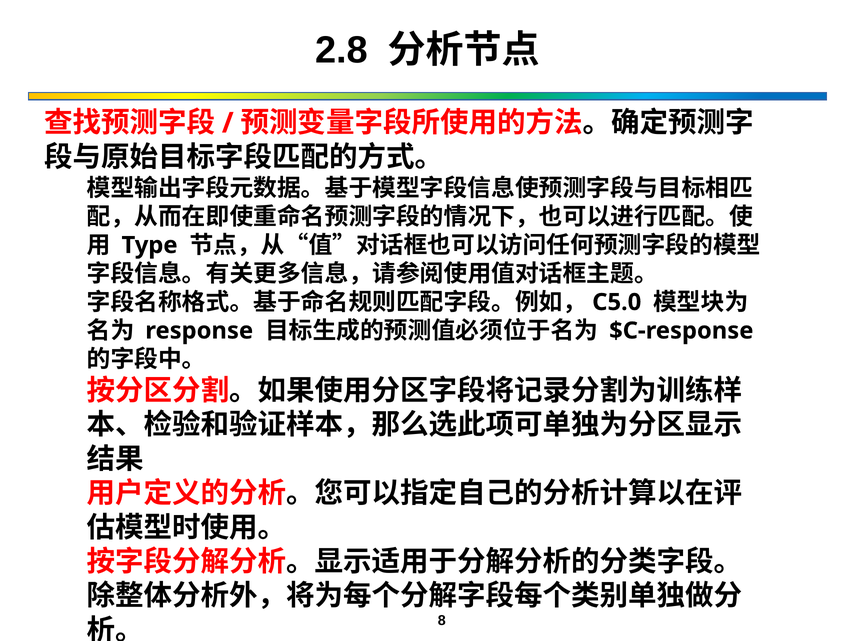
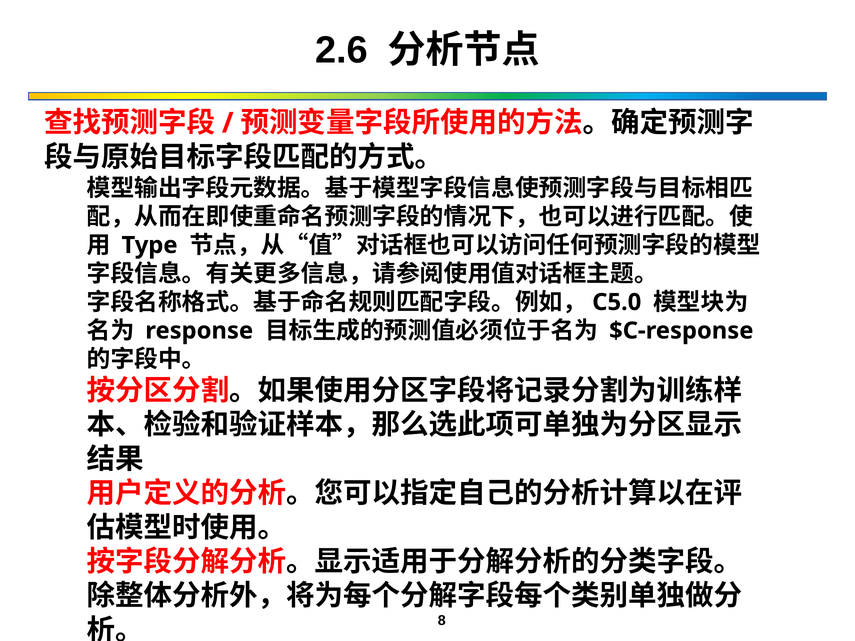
2.8: 2.8 -> 2.6
